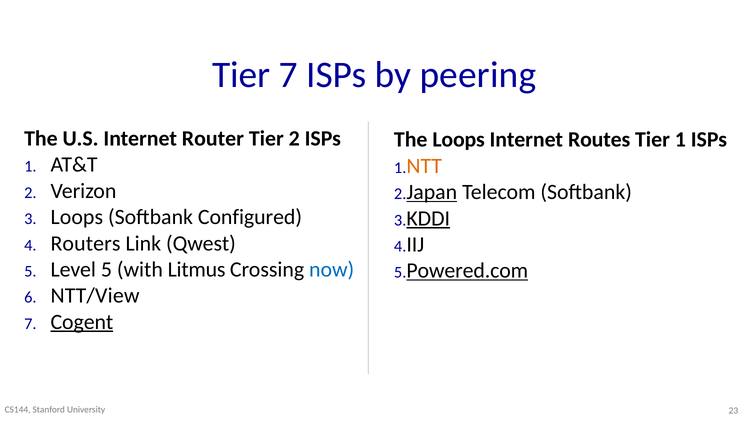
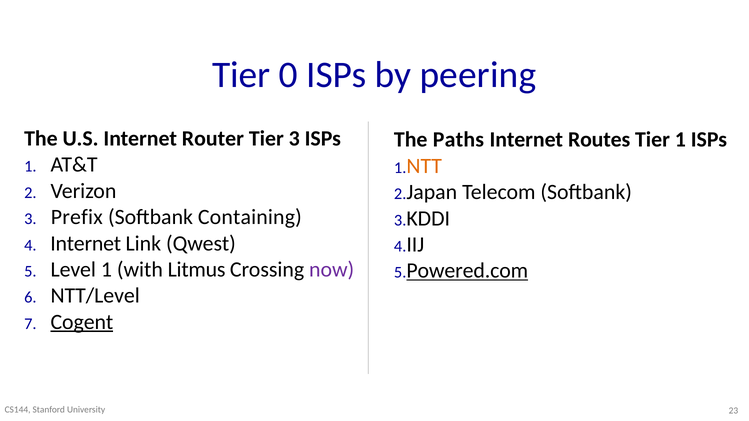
Tier 7: 7 -> 0
Tier 2: 2 -> 3
The Loops: Loops -> Paths
Japan underline: present -> none
3 Loops: Loops -> Prefix
Configured: Configured -> Containing
KDDI underline: present -> none
Routers at (85, 244): Routers -> Internet
Level 5: 5 -> 1
now colour: blue -> purple
NTT/View: NTT/View -> NTT/Level
